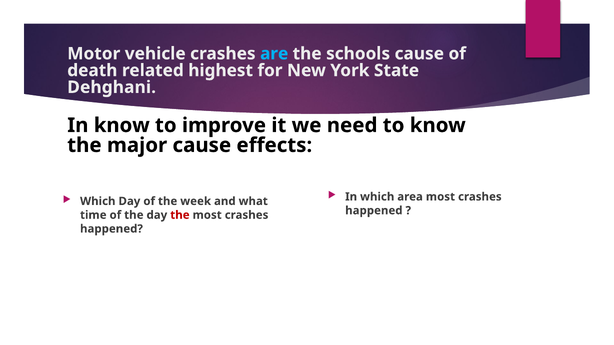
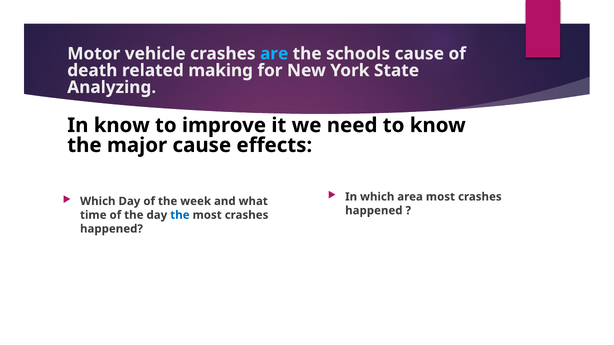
highest: highest -> making
Dehghani: Dehghani -> Analyzing
the at (180, 215) colour: red -> blue
